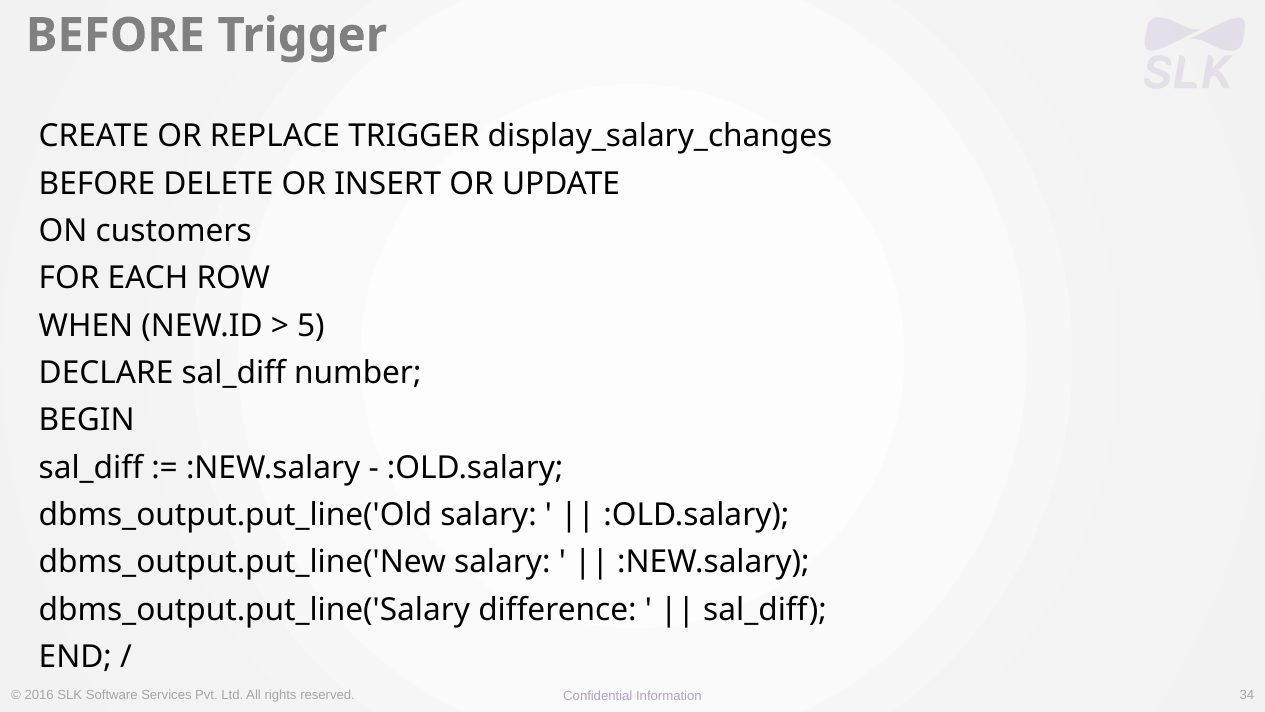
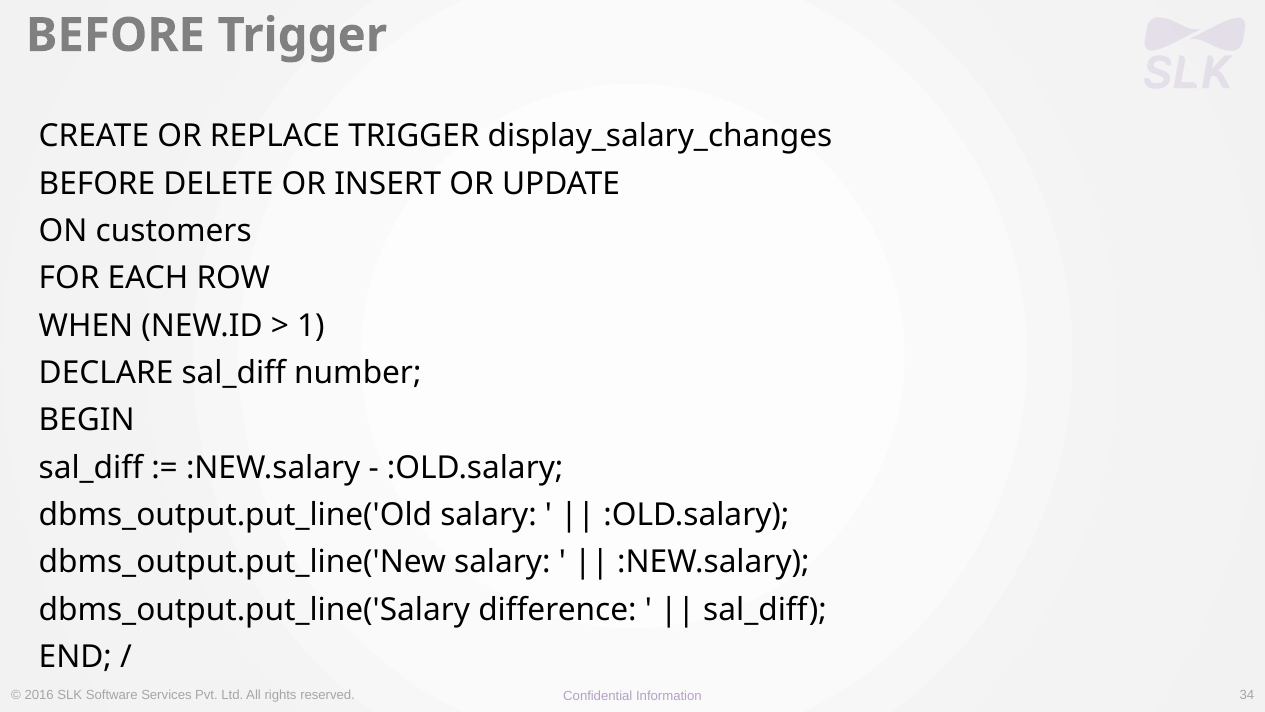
5: 5 -> 1
